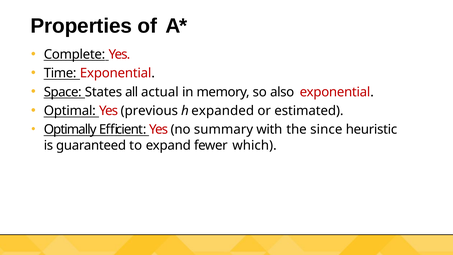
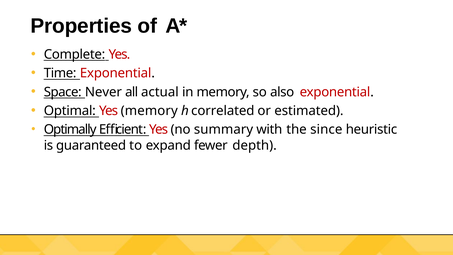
States: States -> Never
Yes previous: previous -> memory
expanded: expanded -> correlated
which: which -> depth
